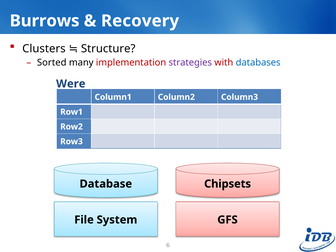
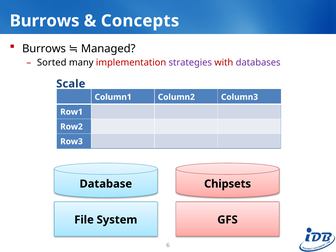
Recovery: Recovery -> Concepts
Clusters at (44, 49): Clusters -> Burrows
Structure: Structure -> Managed
databases colour: blue -> purple
Were: Were -> Scale
